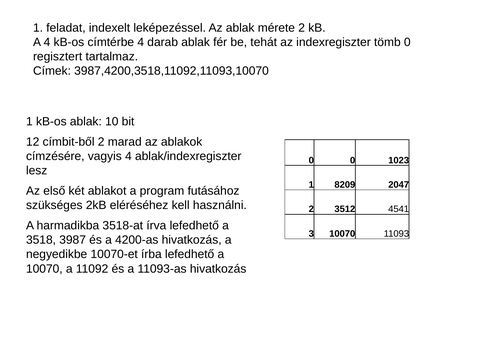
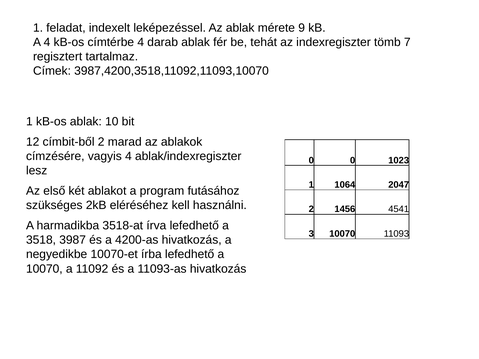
mérete 2: 2 -> 9
tömb 0: 0 -> 7
8209: 8209 -> 1064
3512: 3512 -> 1456
